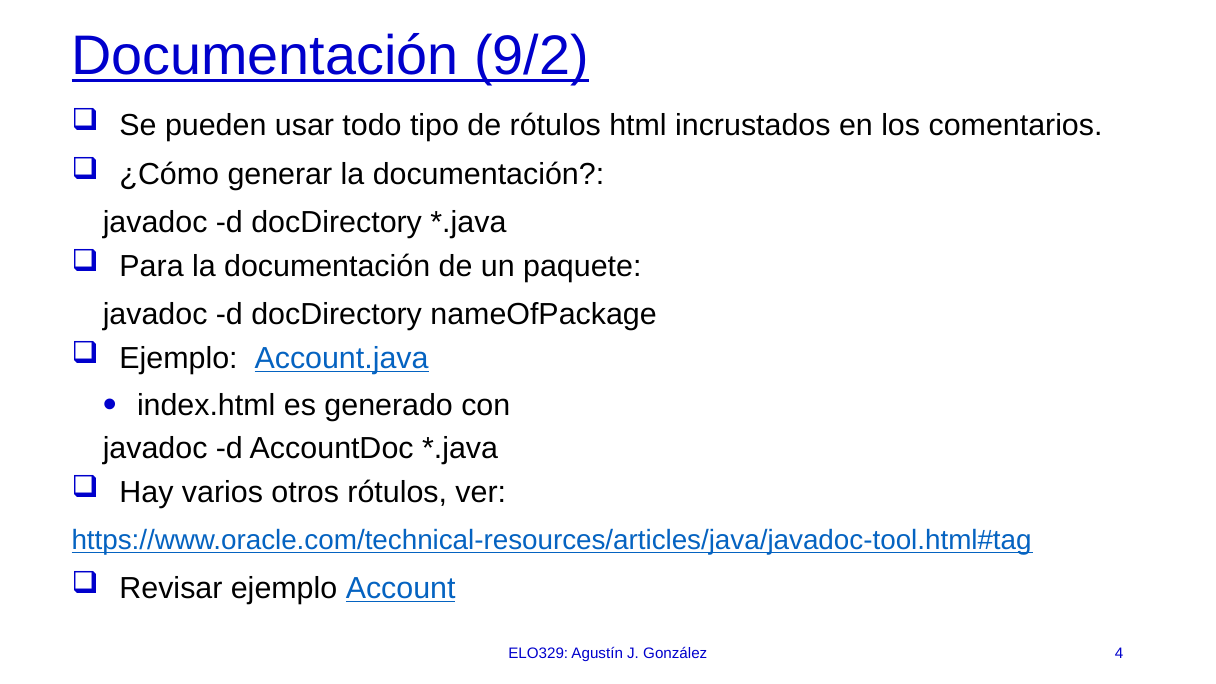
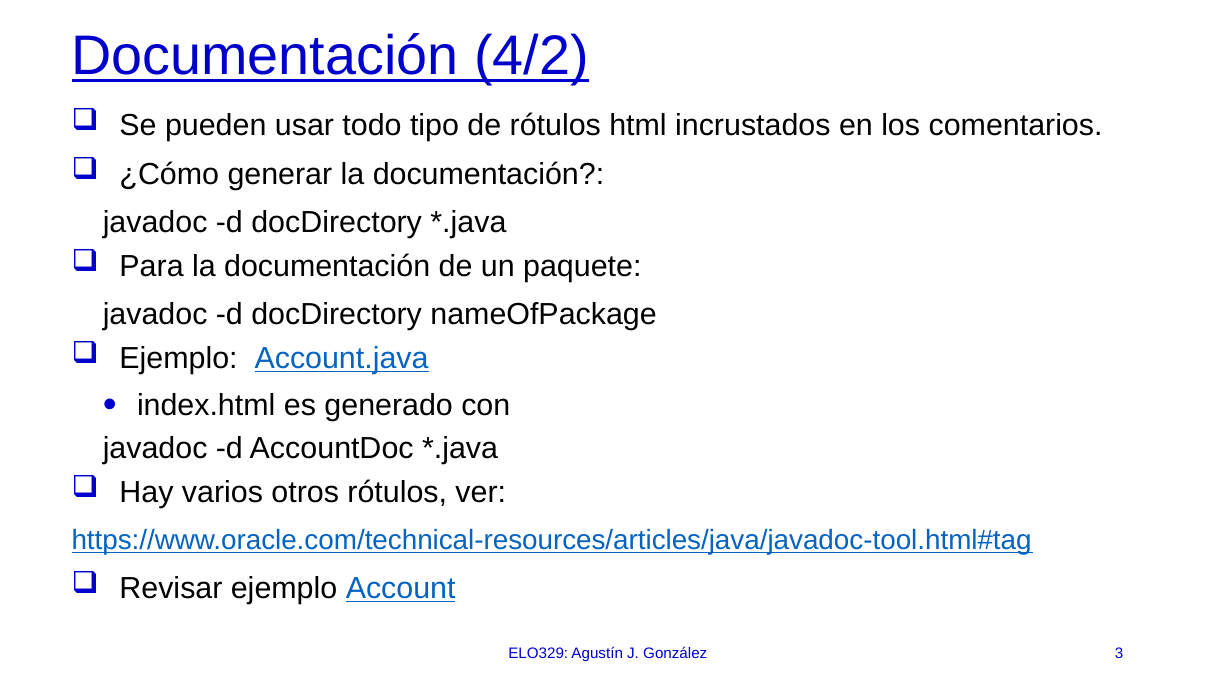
9/2: 9/2 -> 4/2
4: 4 -> 3
